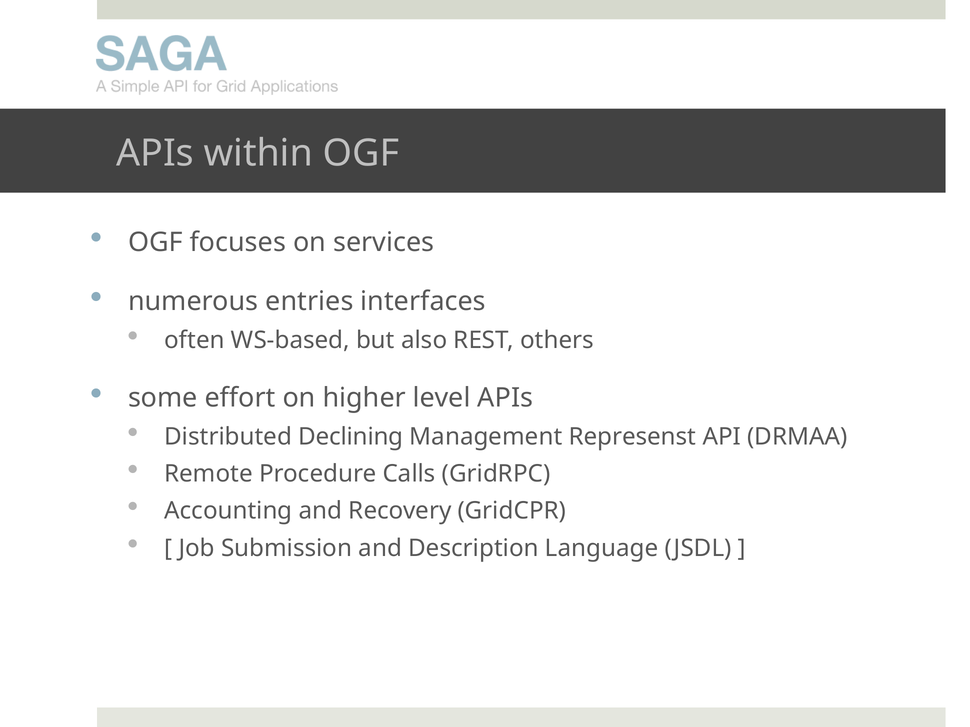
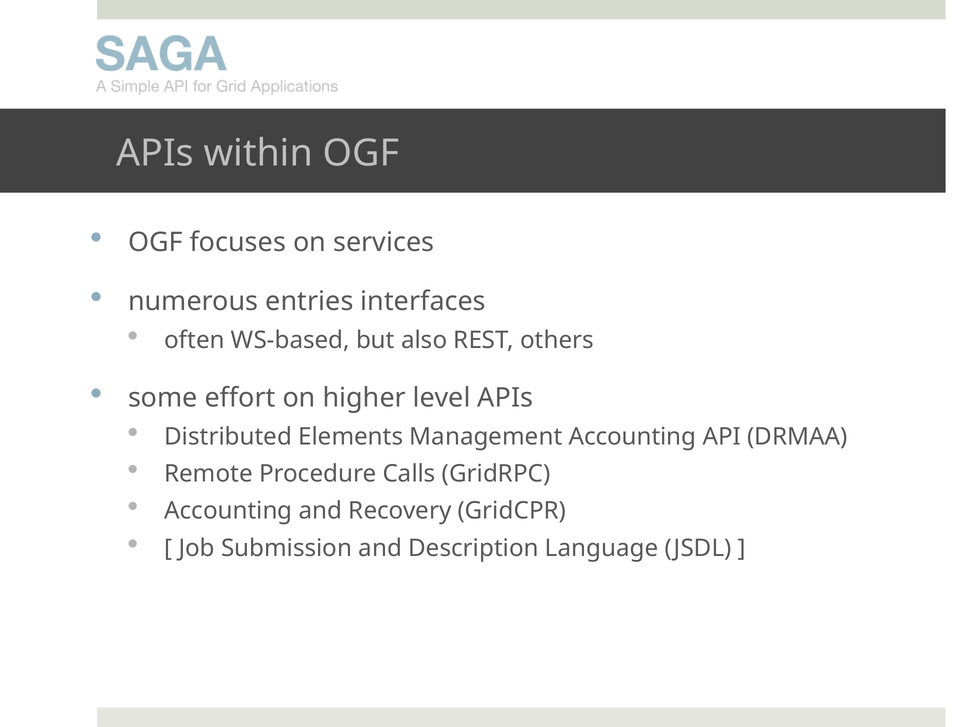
Declining: Declining -> Elements
Management Represenst: Represenst -> Accounting
